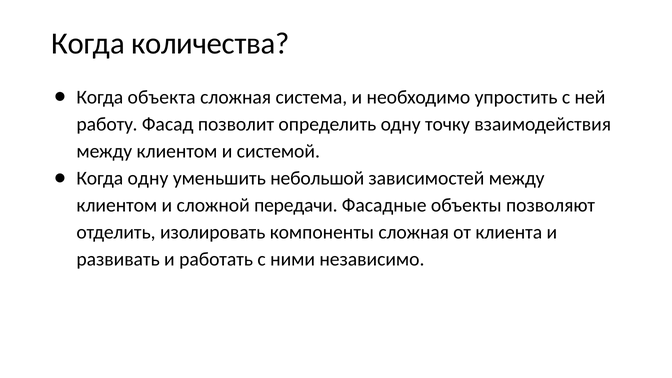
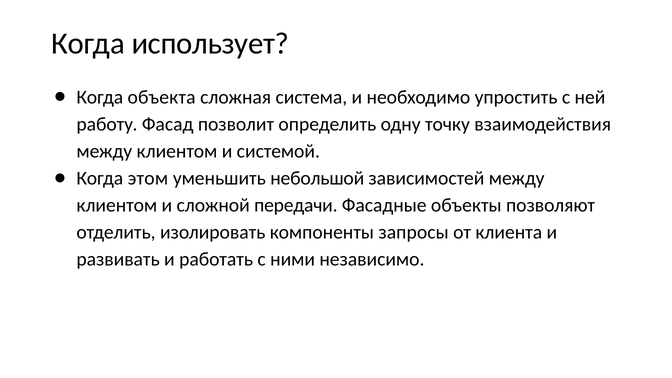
количества: количества -> использует
Когда одну: одну -> этом
компоненты сложная: сложная -> запросы
